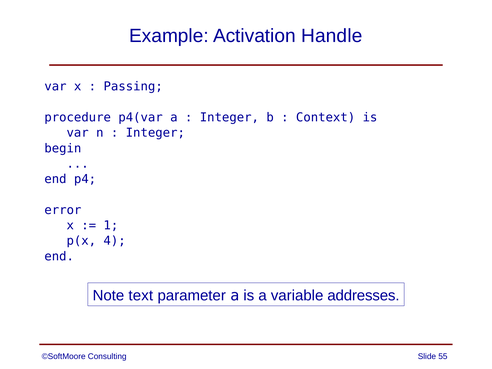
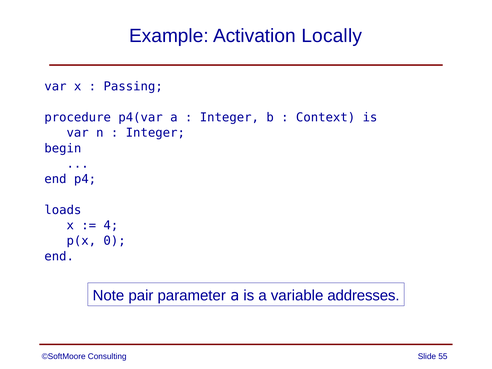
Handle: Handle -> Locally
error: error -> loads
1: 1 -> 4
4: 4 -> 0
text: text -> pair
